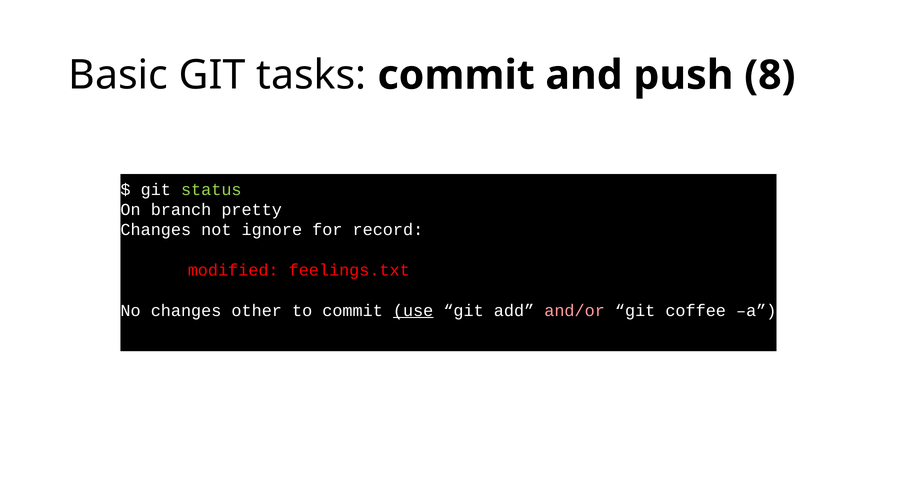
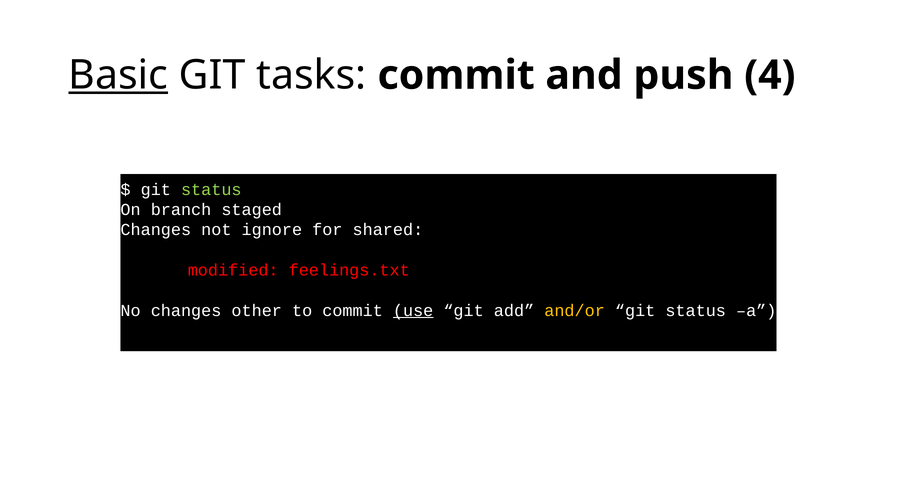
Basic underline: none -> present
8: 8 -> 4
pretty: pretty -> staged
record: record -> shared
and/or colour: pink -> yellow
coffee at (696, 311): coffee -> status
